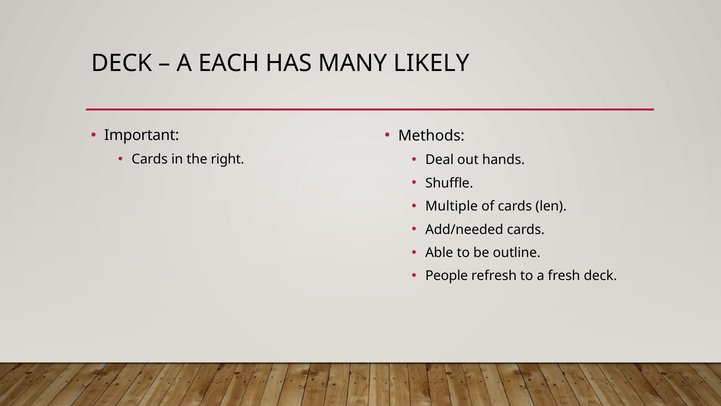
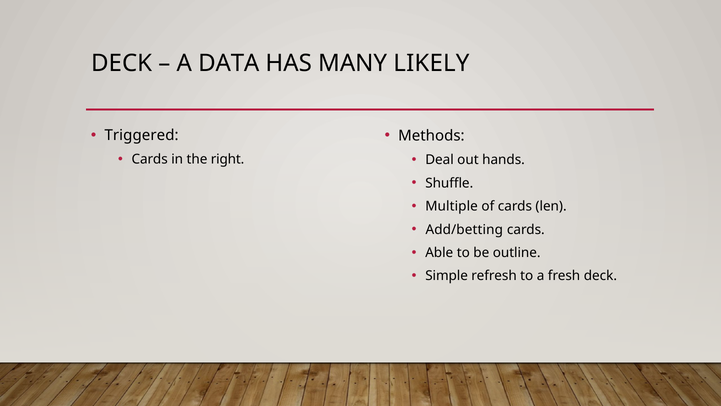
EACH: EACH -> DATA
Important: Important -> Triggered
Add/needed: Add/needed -> Add/betting
People: People -> Simple
